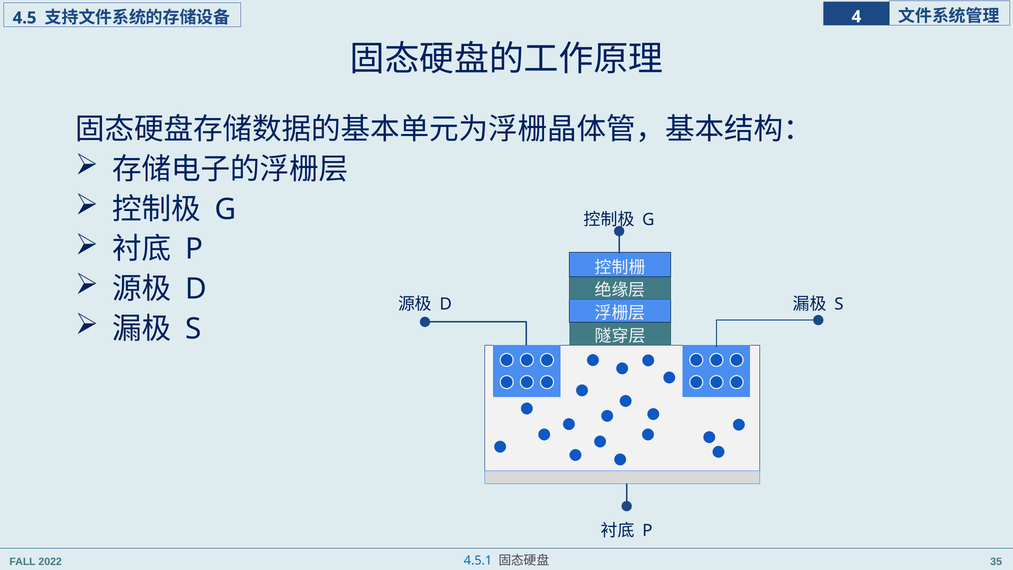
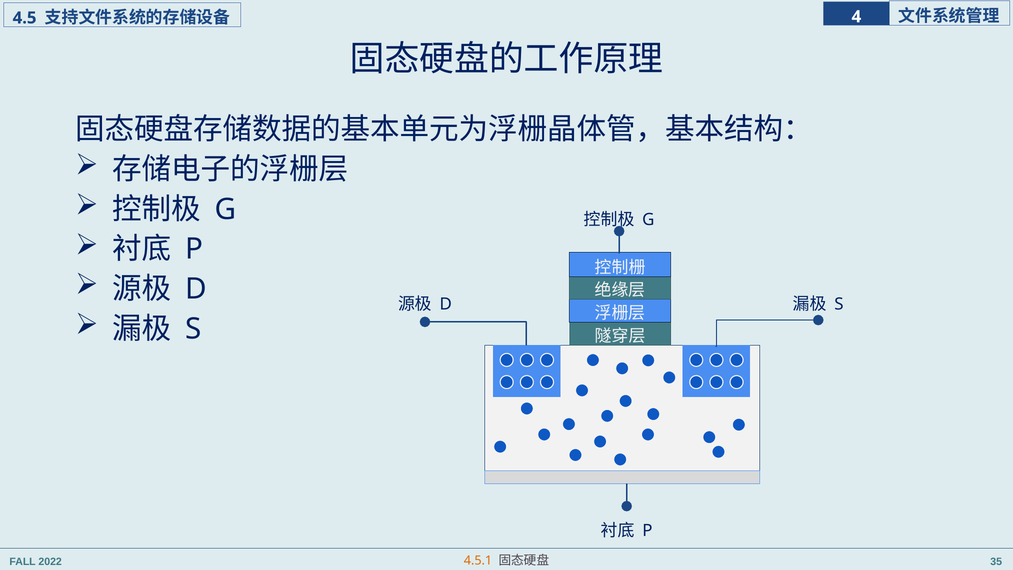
4.5.1 colour: blue -> orange
